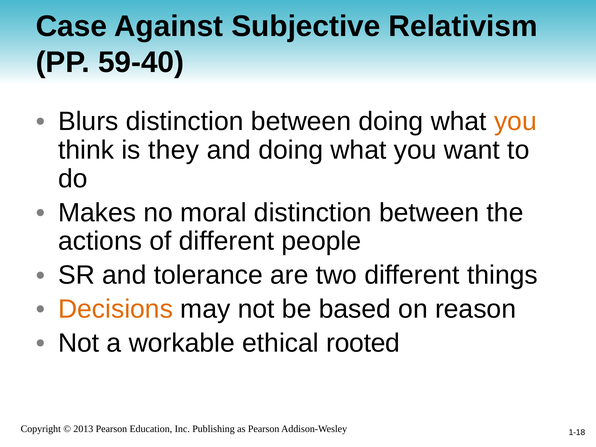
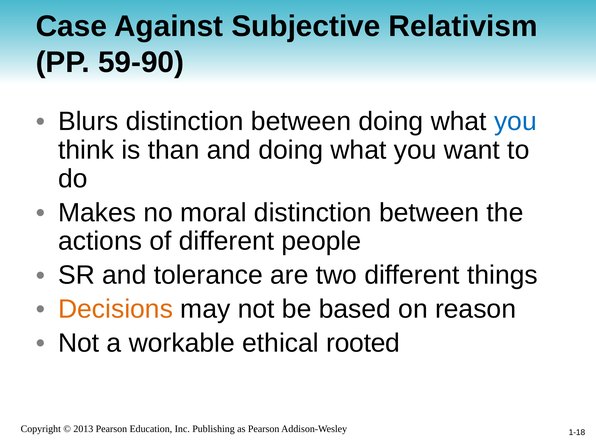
59-40: 59-40 -> 59-90
you at (515, 121) colour: orange -> blue
they: they -> than
